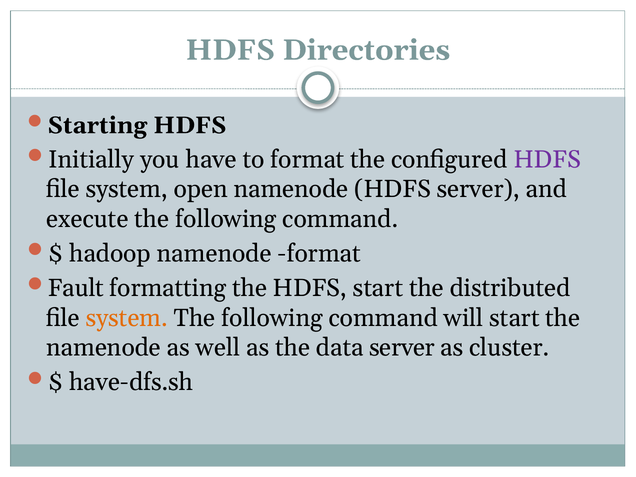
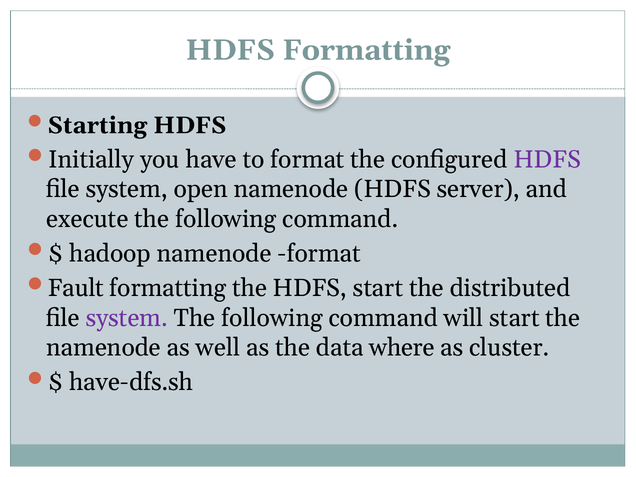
HDFS Directories: Directories -> Formatting
system at (127, 318) colour: orange -> purple
data server: server -> where
